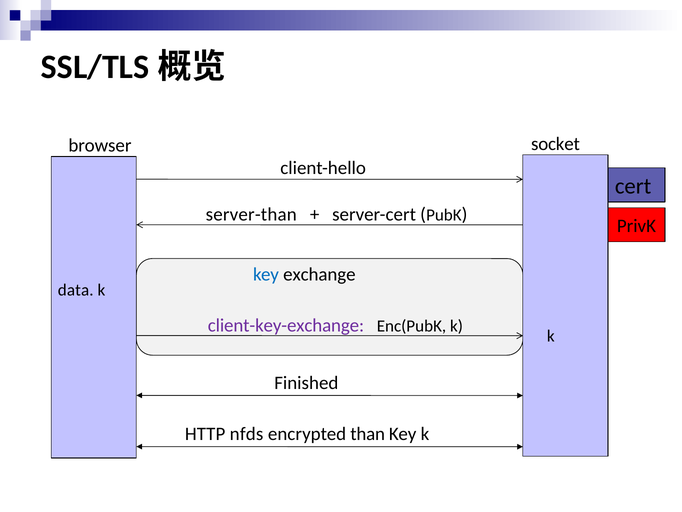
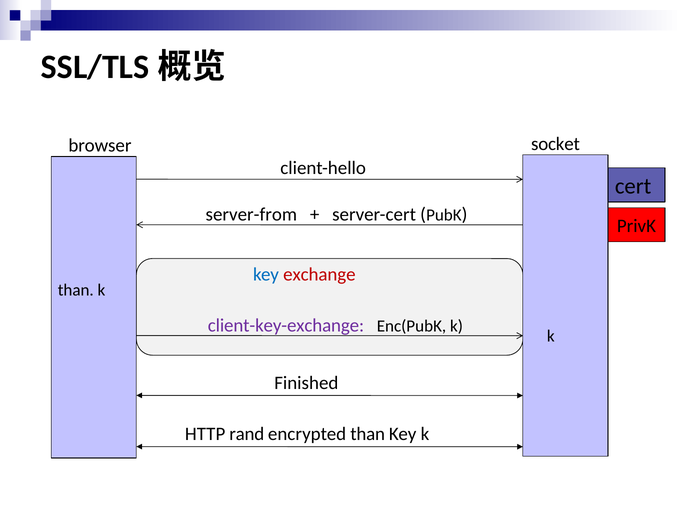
server-than: server-than -> server-from
exchange colour: black -> red
data at (76, 290): data -> than
nfds: nfds -> rand
